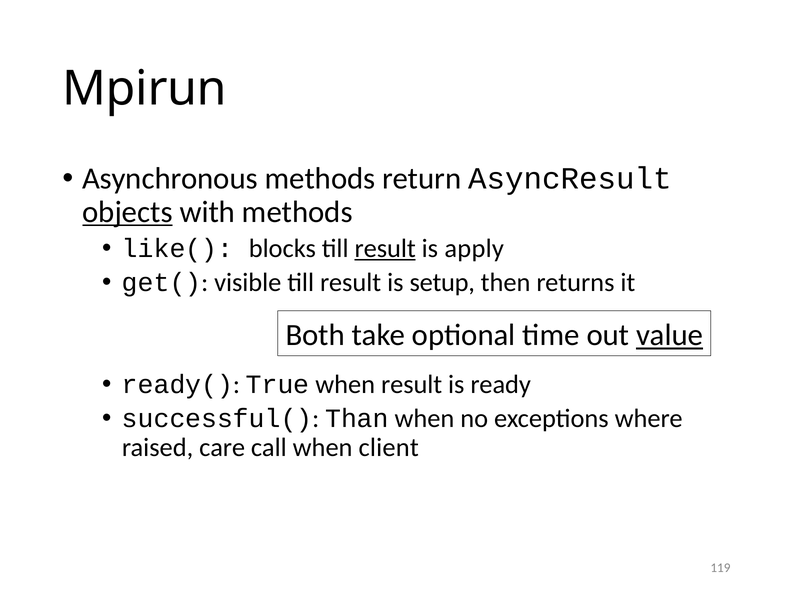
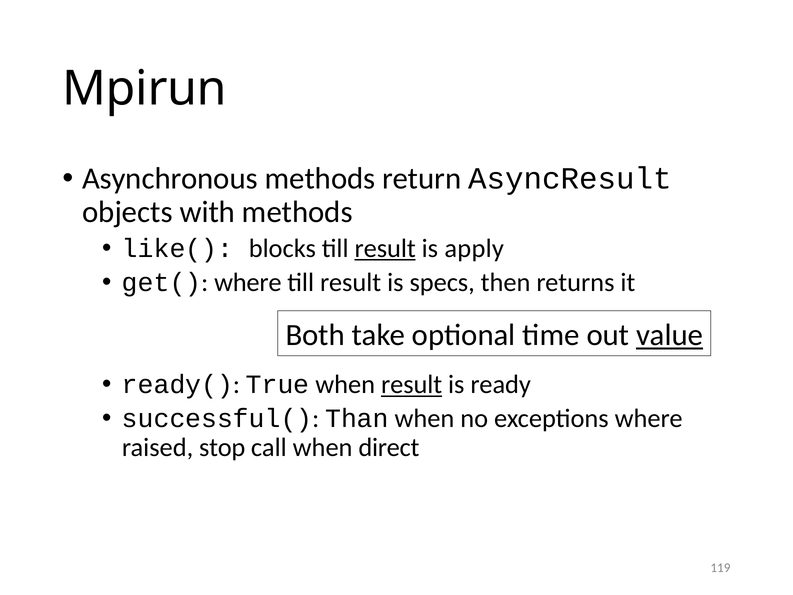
objects underline: present -> none
get( visible: visible -> where
setup: setup -> specs
result at (412, 385) underline: none -> present
care: care -> stop
client: client -> direct
